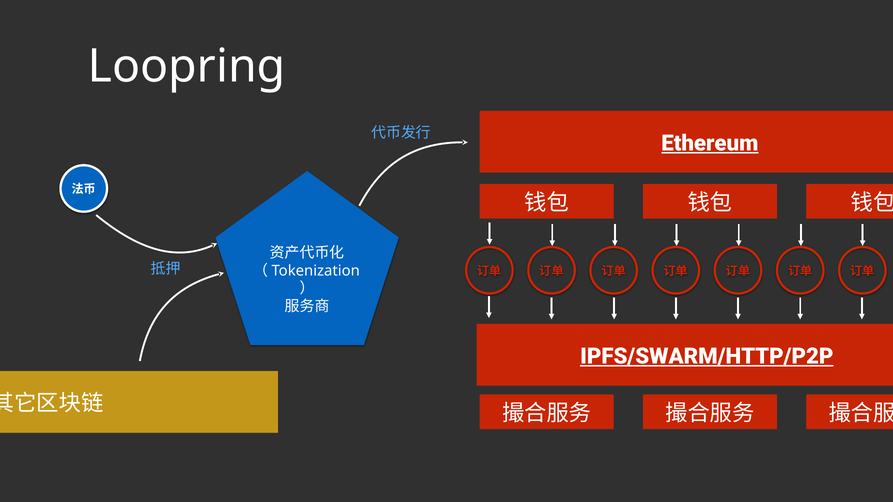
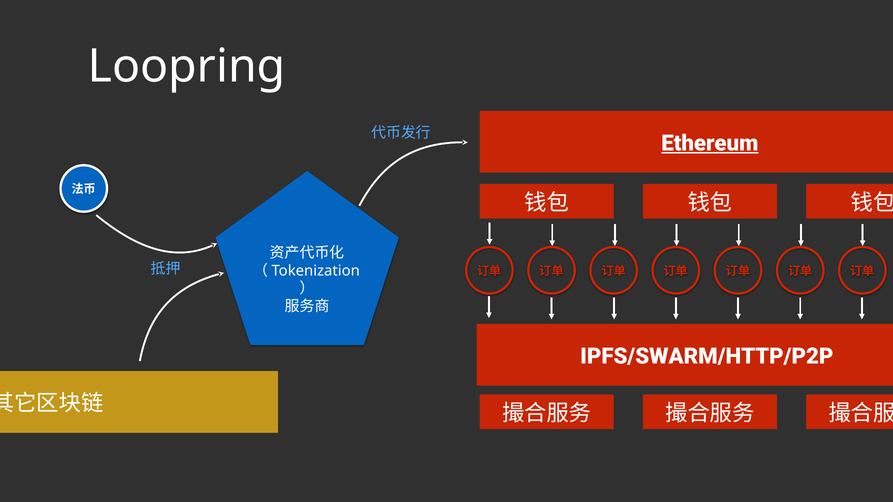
IPFS/SWARM/HTTP/P2P underline: present -> none
